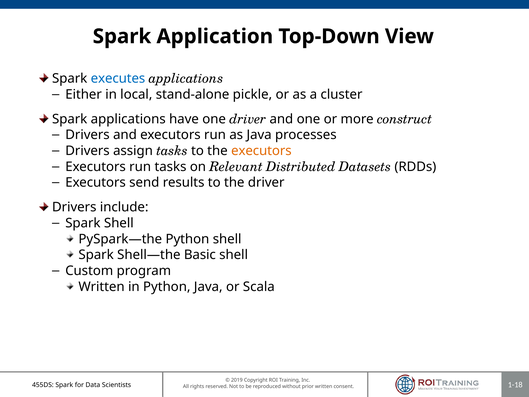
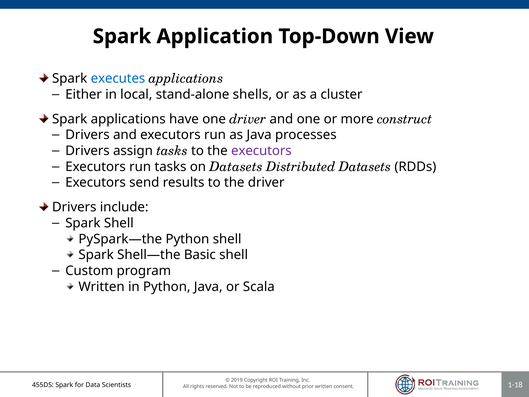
pickle: pickle -> shells
executors at (261, 151) colour: orange -> purple
on Relevant: Relevant -> Datasets
